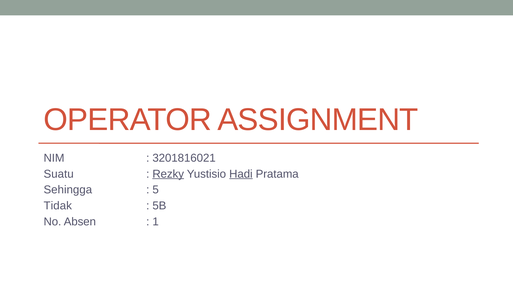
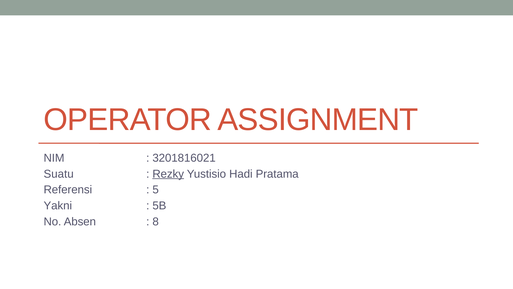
Hadi underline: present -> none
Sehingga: Sehingga -> Referensi
Tidak: Tidak -> Yakni
1: 1 -> 8
